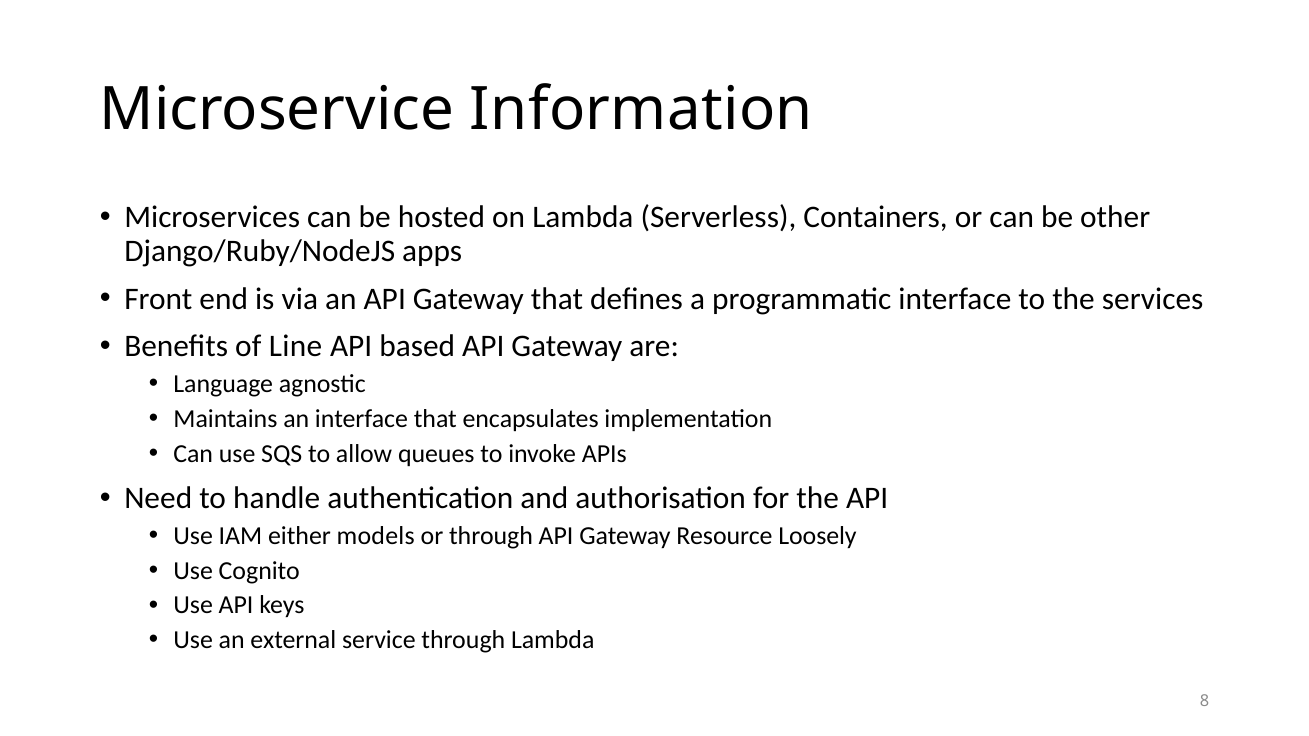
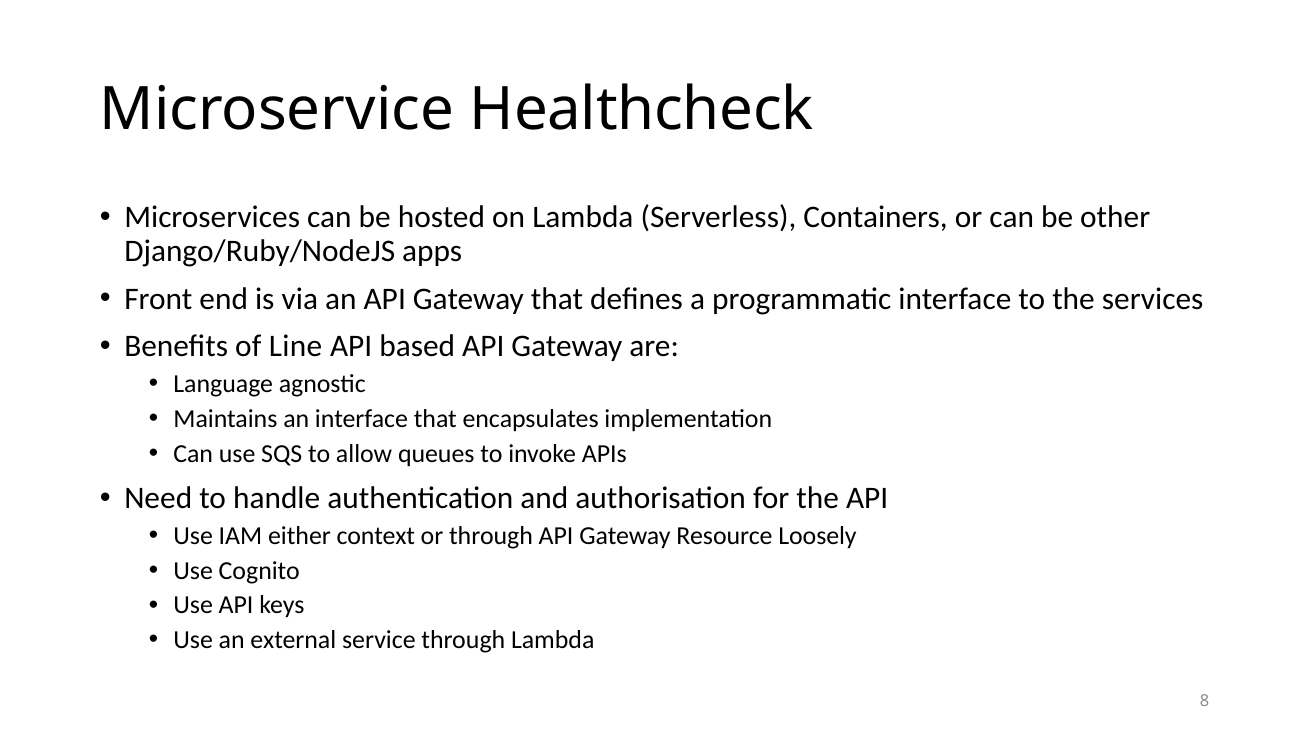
Information: Information -> Healthcheck
models: models -> context
